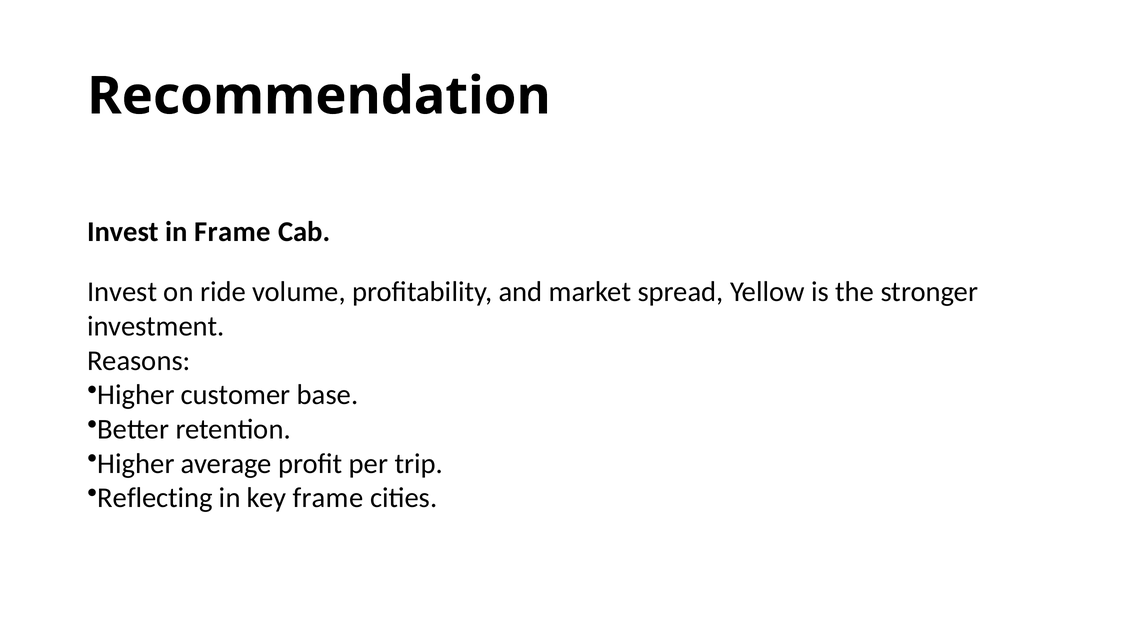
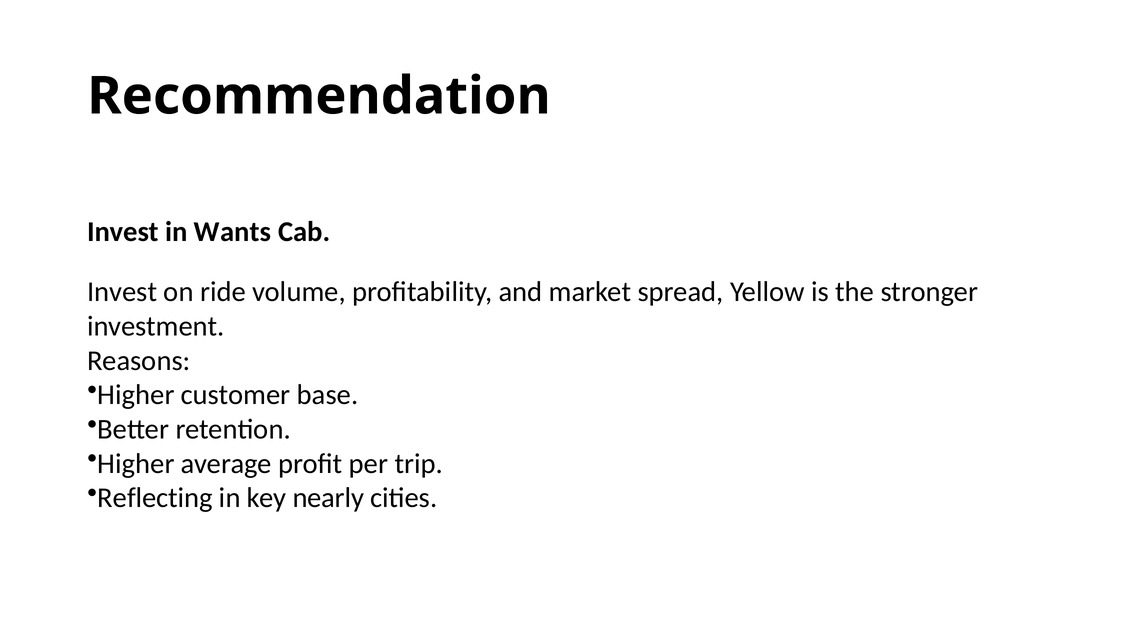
in Frame: Frame -> Wants
key frame: frame -> nearly
